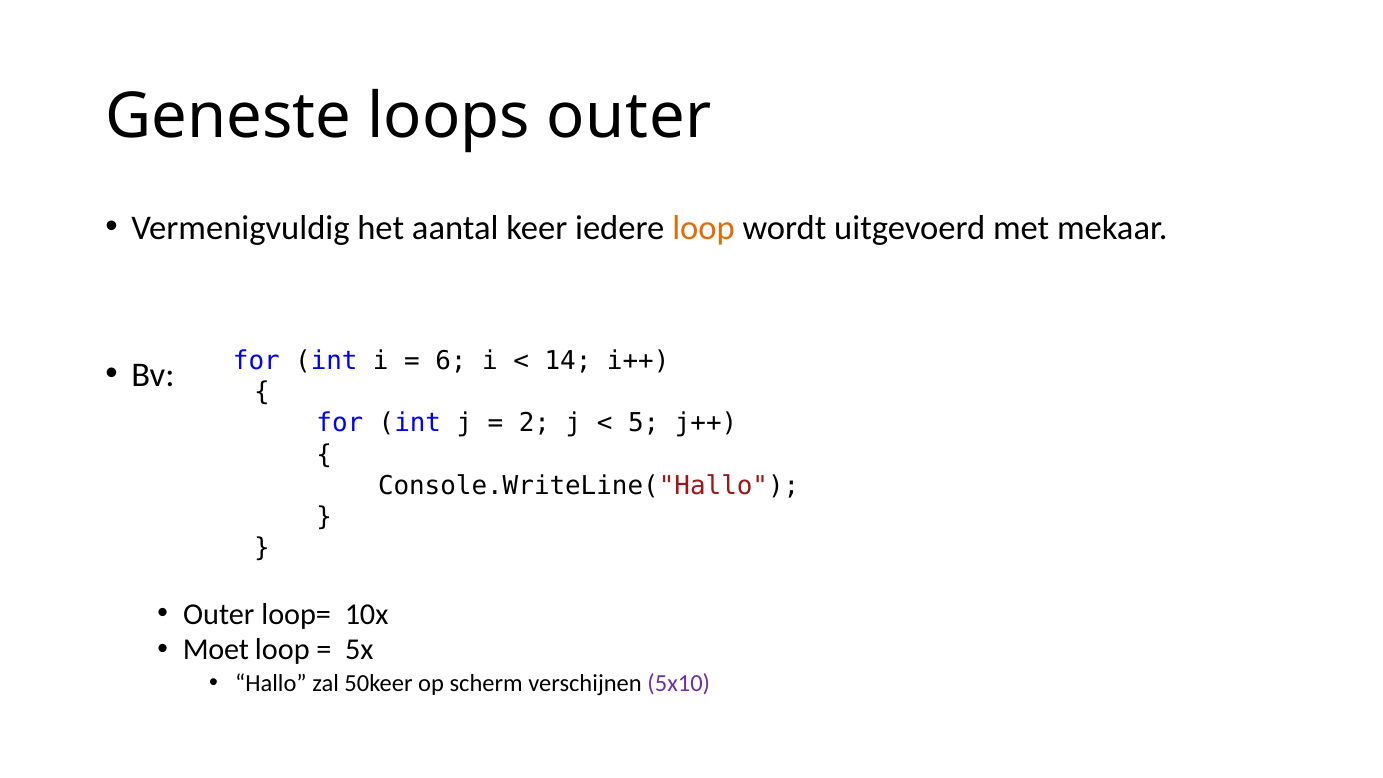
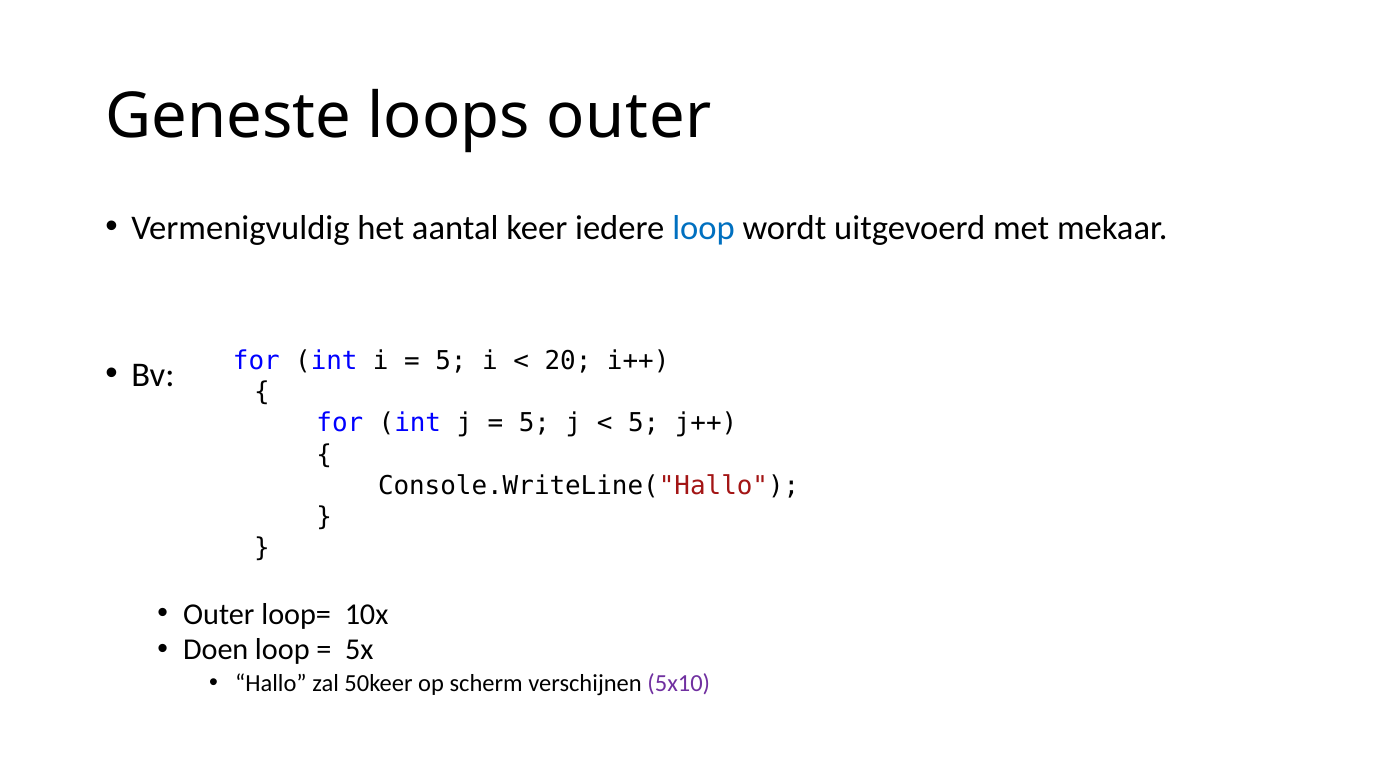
loop at (703, 228) colour: orange -> blue
6 at (451, 361): 6 -> 5
14: 14 -> 20
2 at (534, 423): 2 -> 5
Moet: Moet -> Doen
